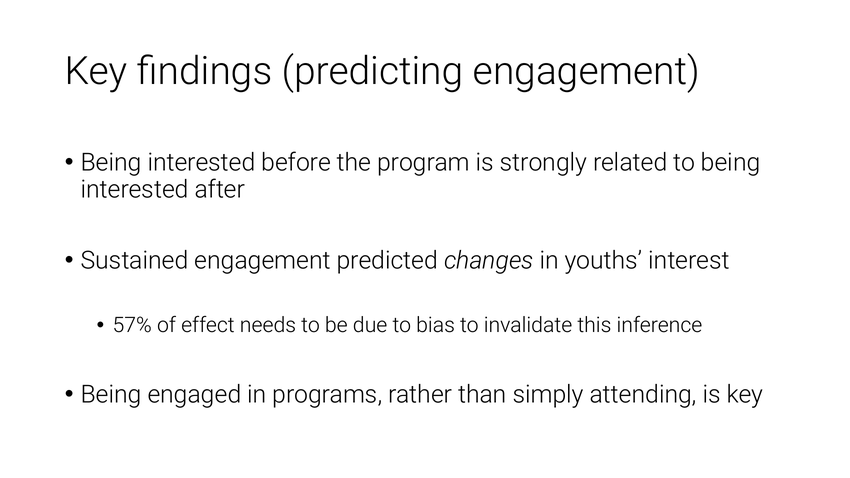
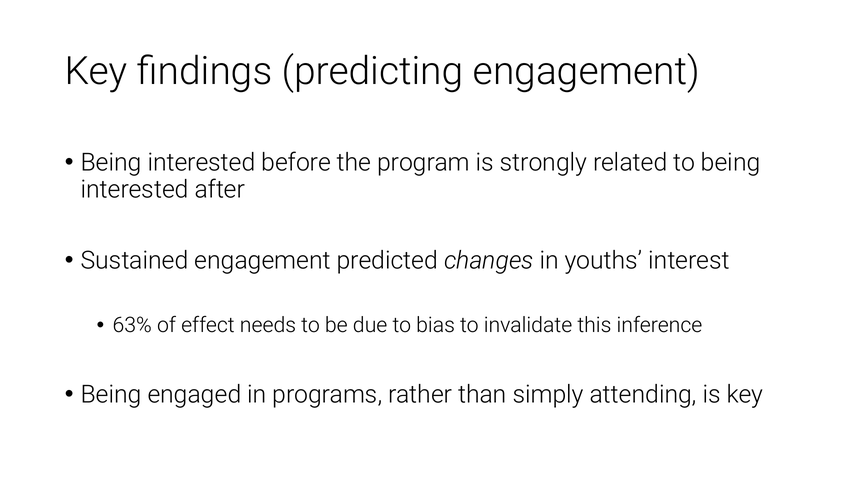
57%: 57% -> 63%
